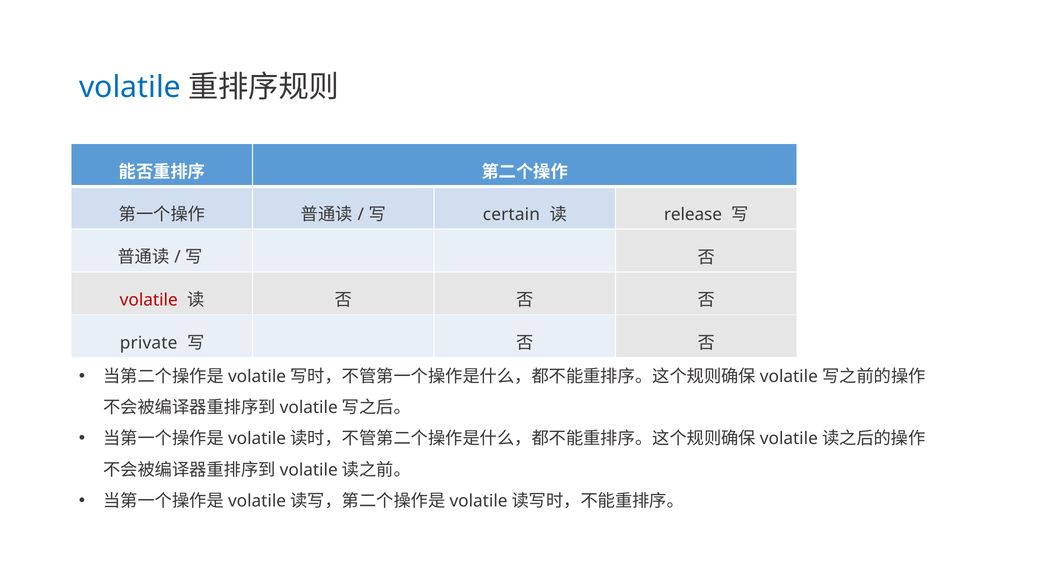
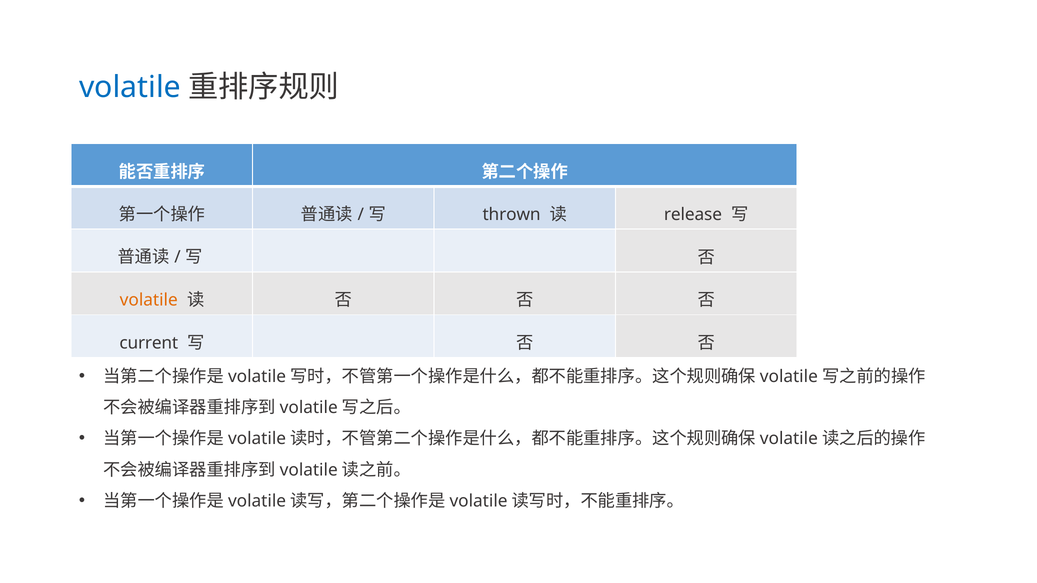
certain: certain -> thrown
volatile at (149, 300) colour: red -> orange
private: private -> current
